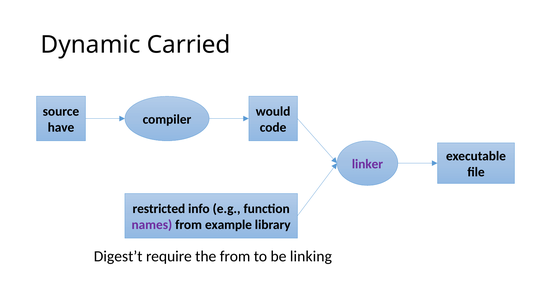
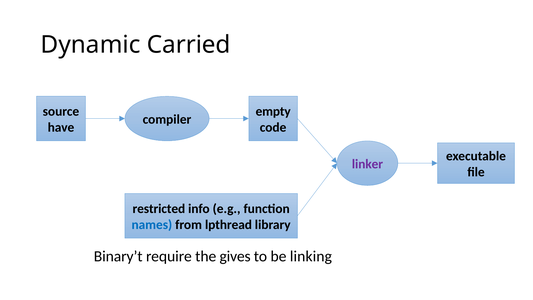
would: would -> empty
names colour: purple -> blue
example: example -> lpthread
Digest’t: Digest’t -> Binary’t
the from: from -> gives
